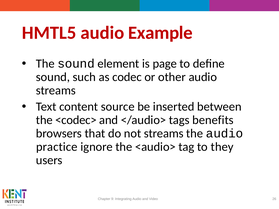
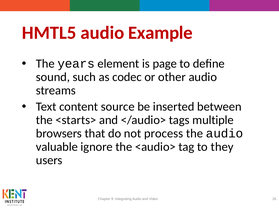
The sound: sound -> years
<codec>: <codec> -> <starts>
benefits: benefits -> multiple
not streams: streams -> process
practice: practice -> valuable
